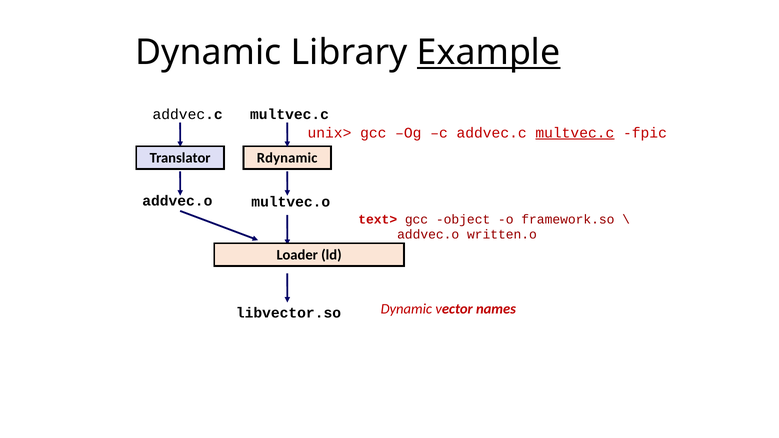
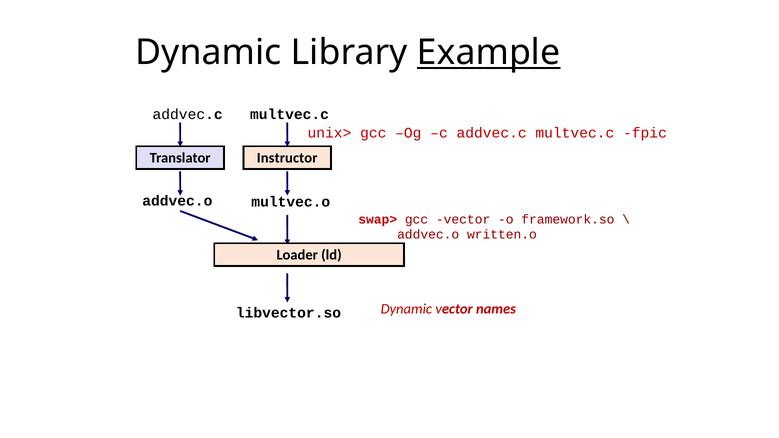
multvec.c at (575, 133) underline: present -> none
Rdynamic: Rdynamic -> Instructor
text>: text> -> swap>
gcc object: object -> vector
